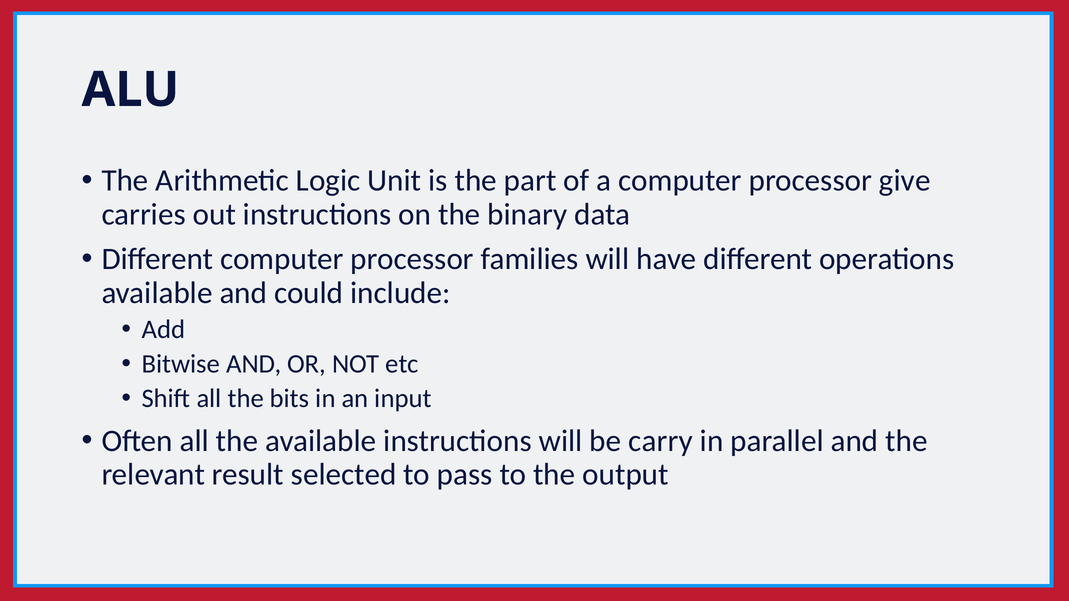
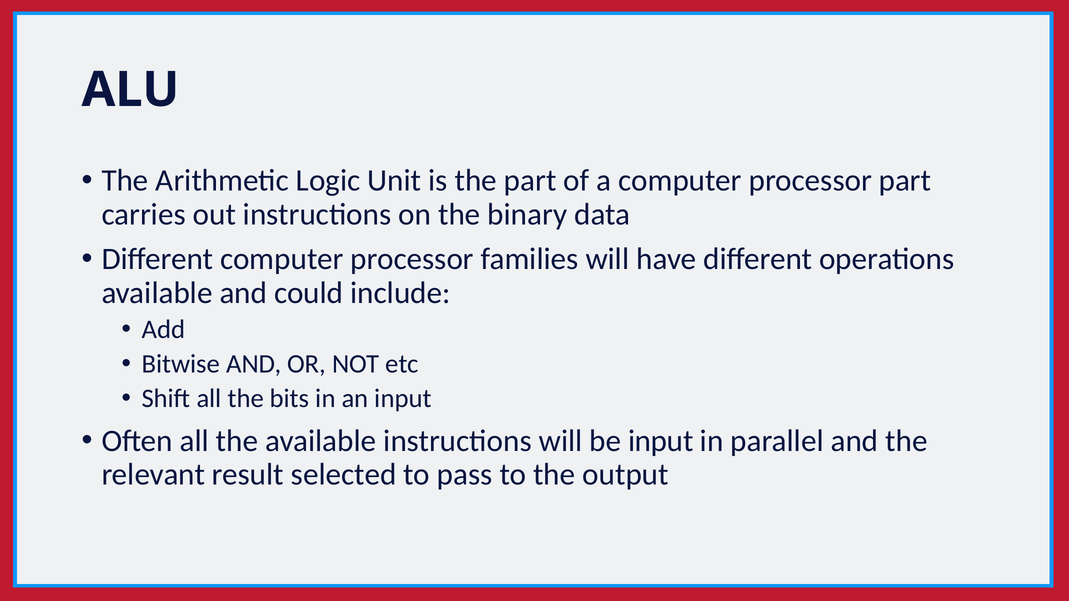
processor give: give -> part
be carry: carry -> input
